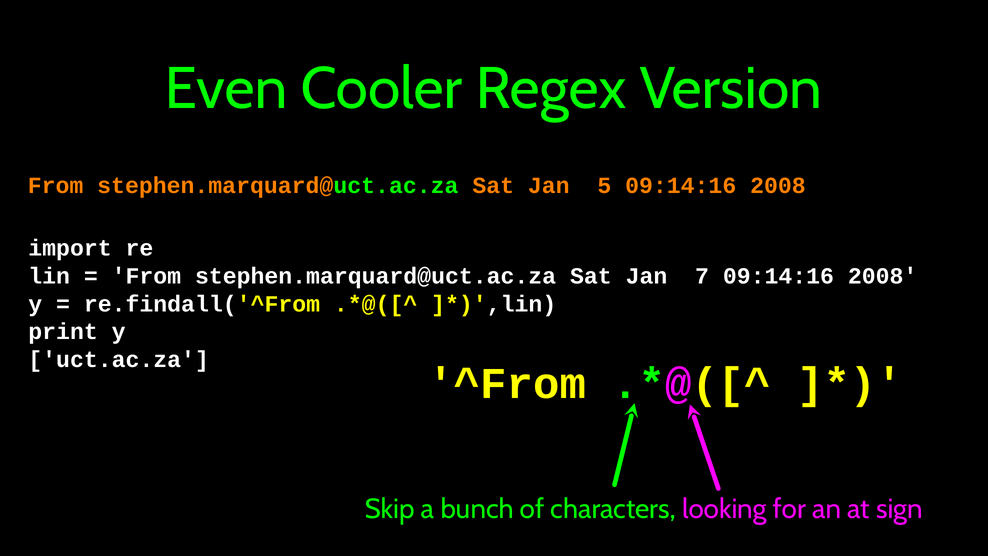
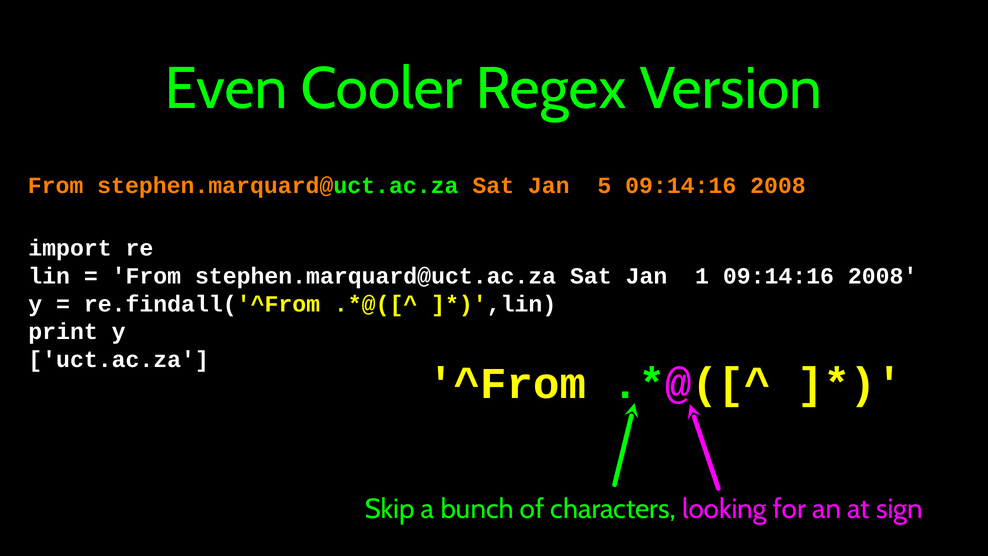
7: 7 -> 1
